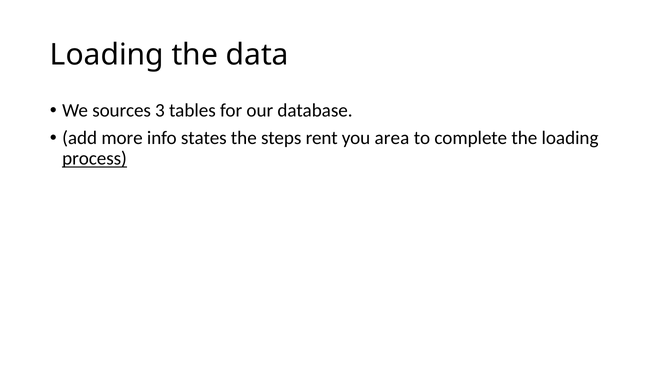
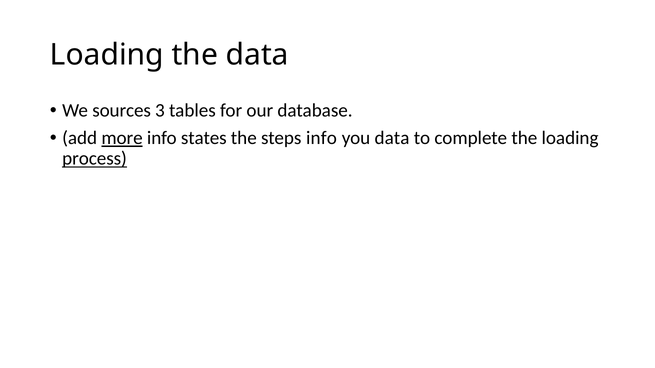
more underline: none -> present
steps rent: rent -> info
you area: area -> data
